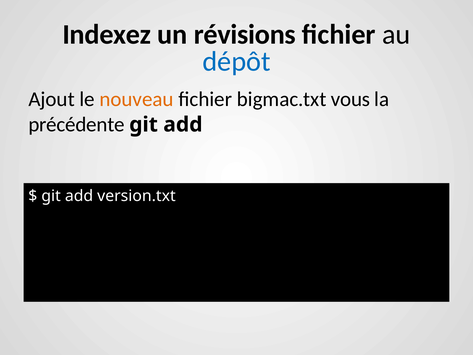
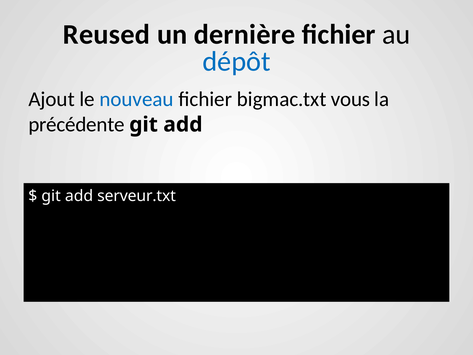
Indexez: Indexez -> Reused
révisions: révisions -> dernière
nouveau colour: orange -> blue
version.txt: version.txt -> serveur.txt
